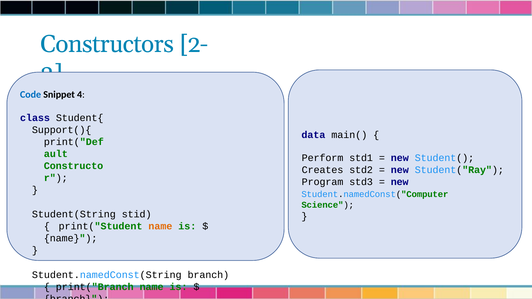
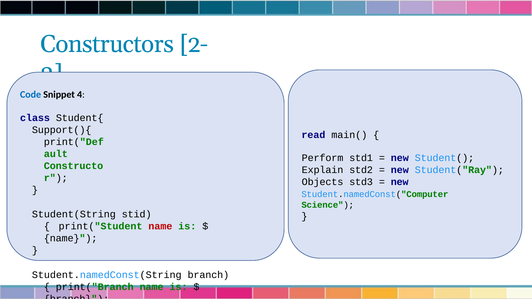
data: data -> read
Creates: Creates -> Explain
Program: Program -> Objects
name at (160, 227) colour: orange -> red
